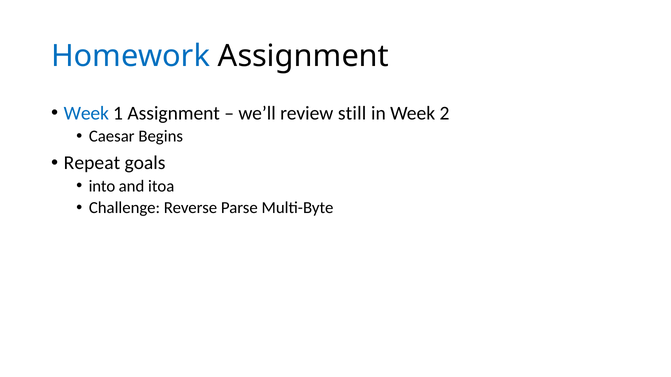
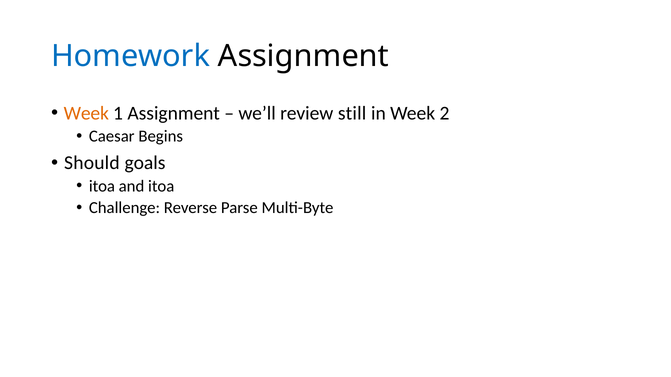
Week at (86, 113) colour: blue -> orange
Repeat: Repeat -> Should
into at (102, 186): into -> itoa
